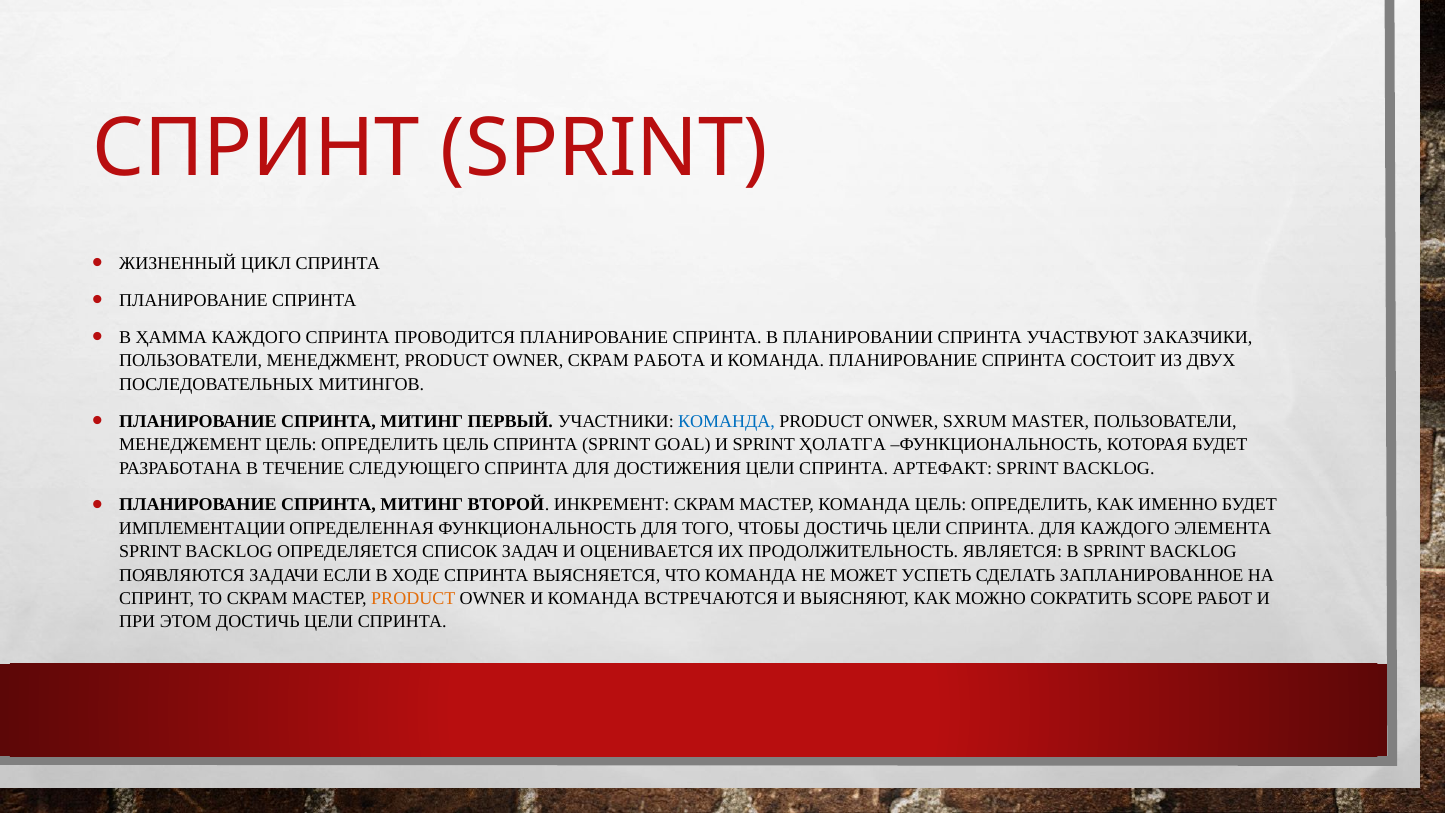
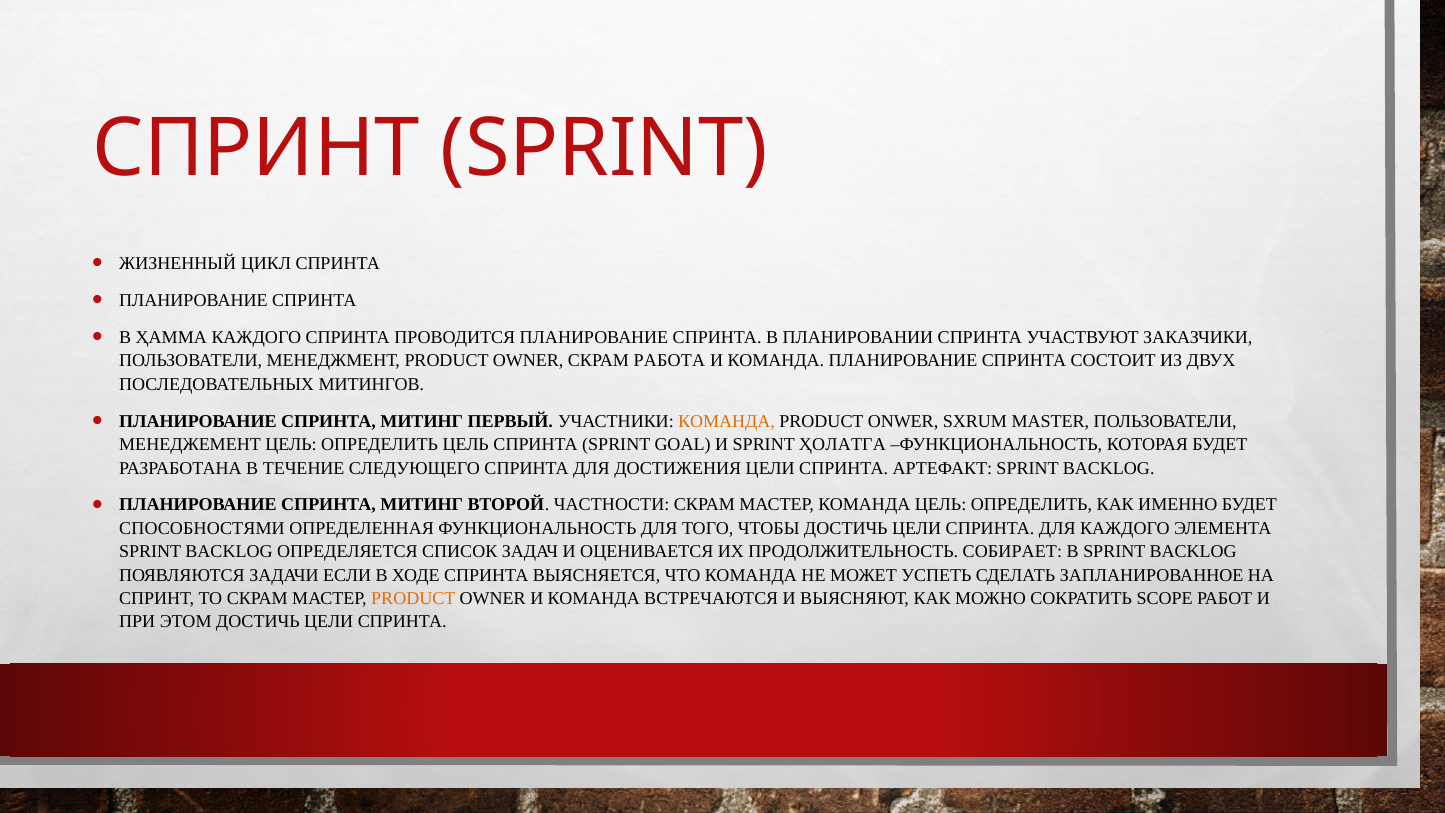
КОМАНДА at (727, 421) colour: blue -> orange
ИНКРЕМЕНТ: ИНКРЕМЕНТ -> ЧАСТНОСТИ
ИМПЛЕМЕНТАЦИИ: ИМПЛЕМЕНТАЦИИ -> СПОСОБНОСТЯМИ
ЯВЛЯЕТСЯ: ЯВЛЯЕТСЯ -> СОБИРАЕТ
